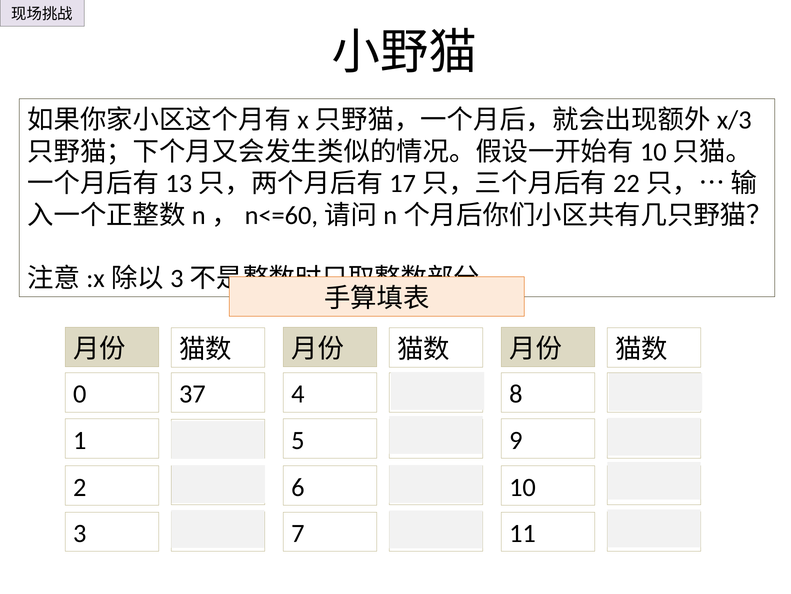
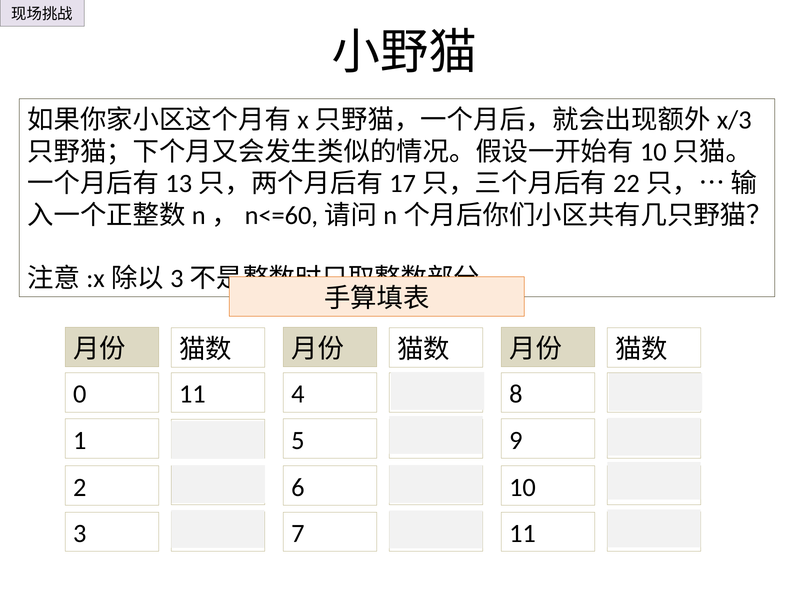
0 37: 37 -> 11
